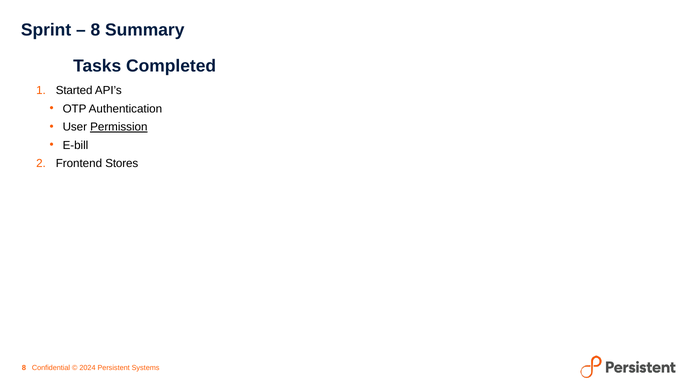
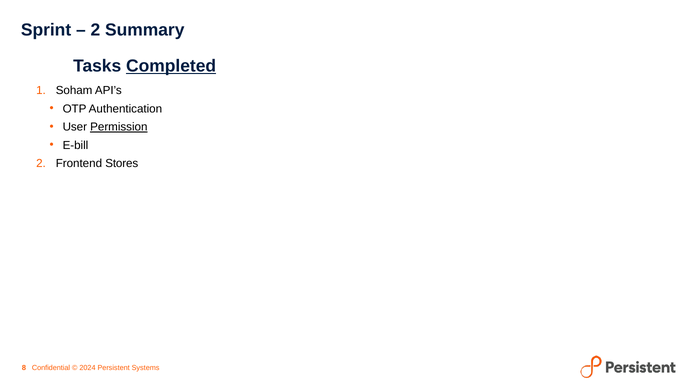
8 at (95, 30): 8 -> 2
Completed underline: none -> present
Started: Started -> Soham
